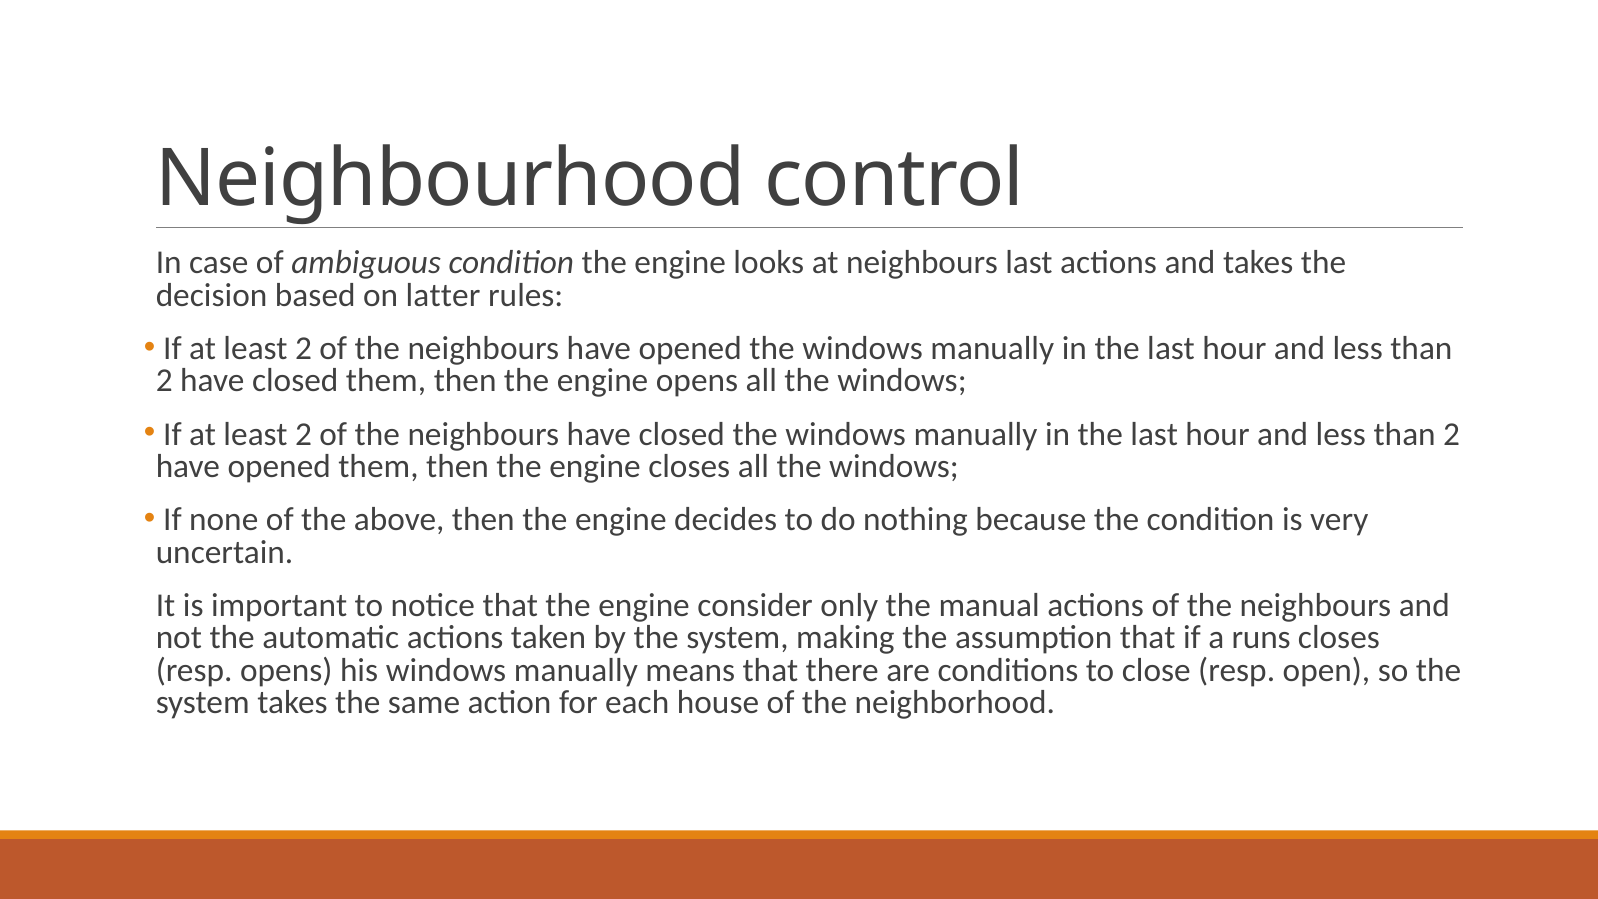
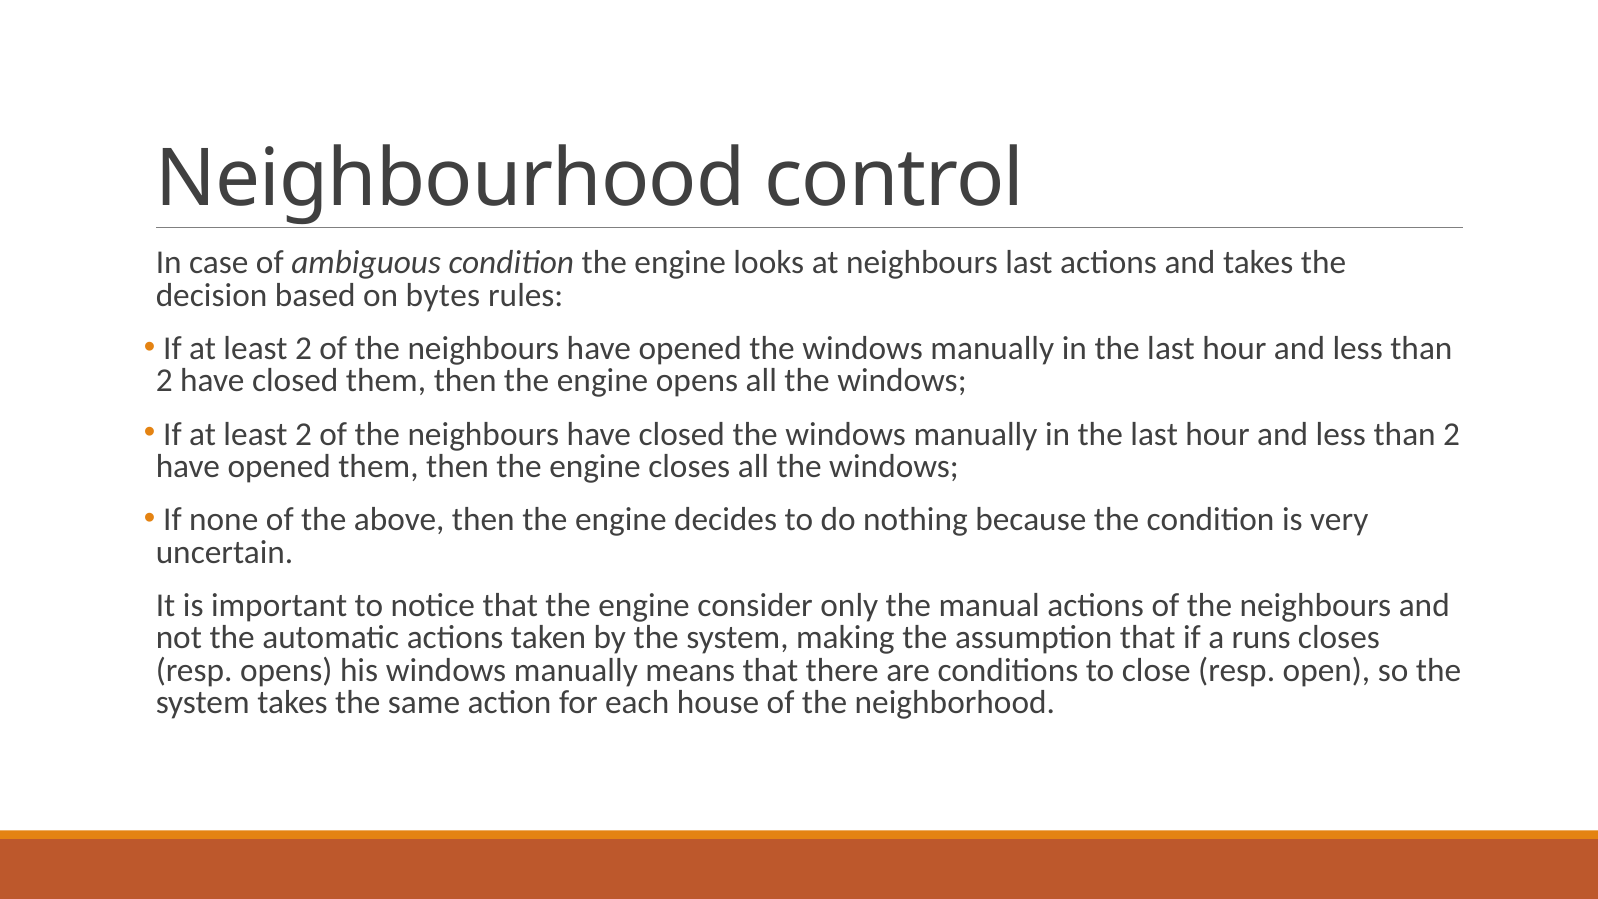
latter: latter -> bytes
